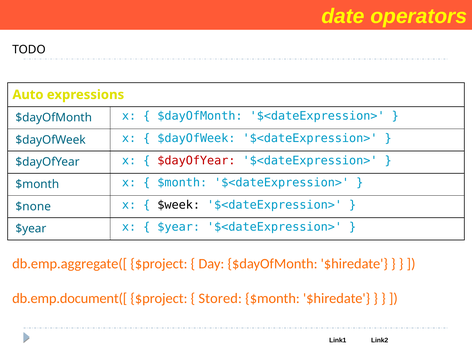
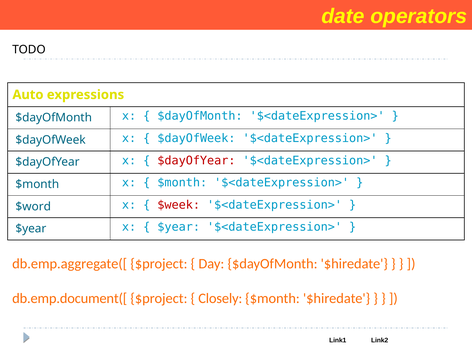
$none: $none -> $word
$week colour: black -> red
Stored: Stored -> Closely
